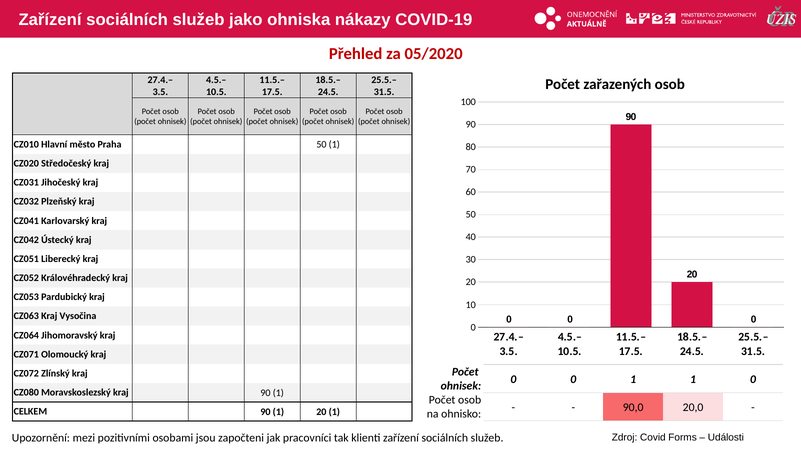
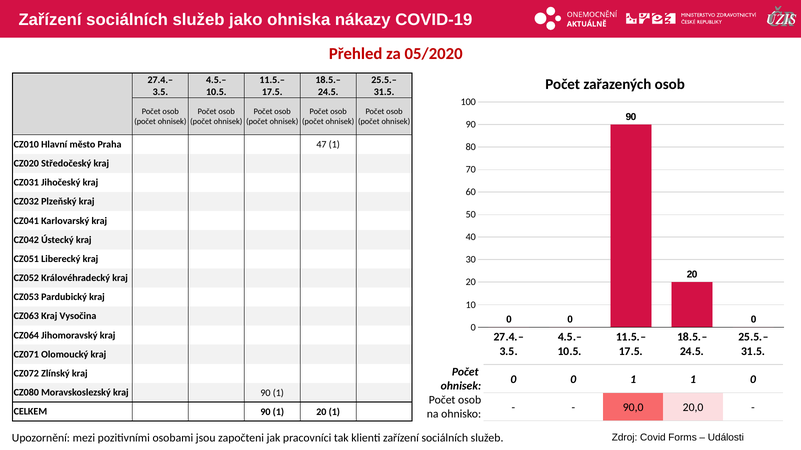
Praha 50: 50 -> 47
